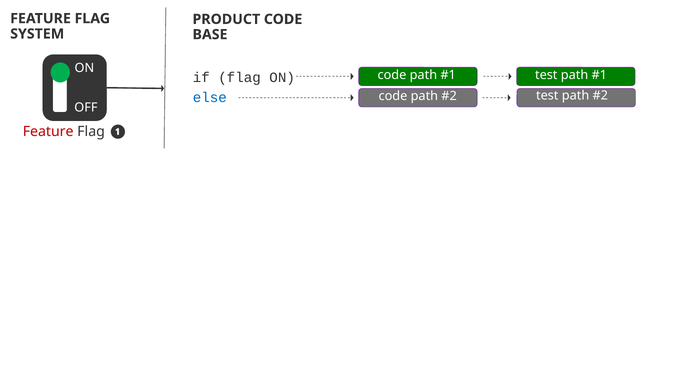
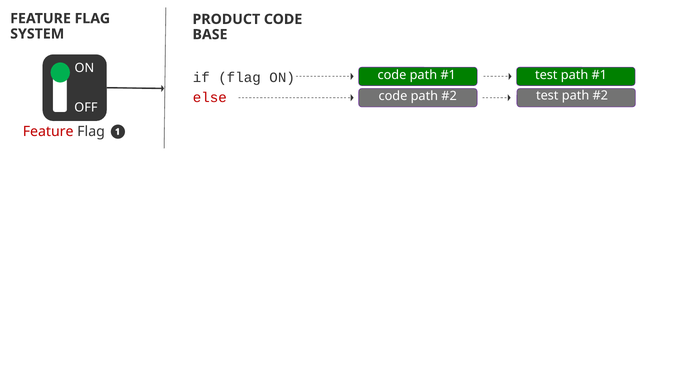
else colour: blue -> red
